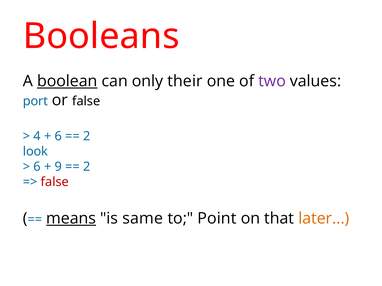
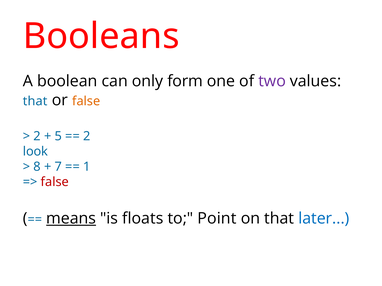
boolean underline: present -> none
their: their -> form
port at (35, 101): port -> that
false at (86, 101) colour: black -> orange
4 at (37, 137): 4 -> 2
6 at (58, 137): 6 -> 5
6 at (37, 167): 6 -> 8
9: 9 -> 7
2 at (87, 167): 2 -> 1
same: same -> floats
later colour: orange -> blue
